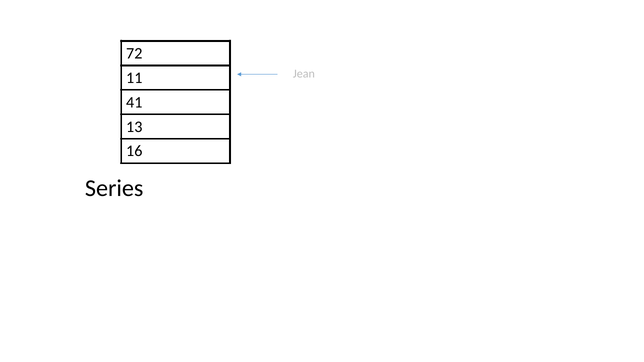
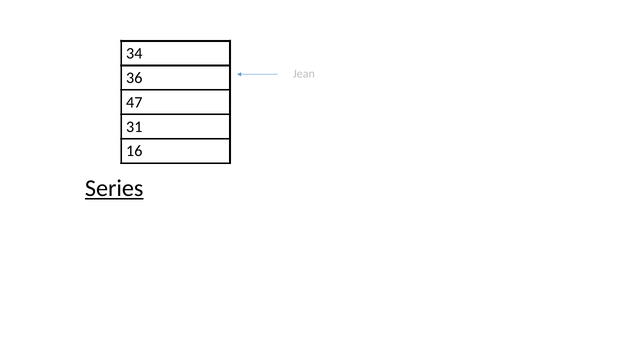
72: 72 -> 34
11: 11 -> 36
41: 41 -> 47
13: 13 -> 31
Series underline: none -> present
